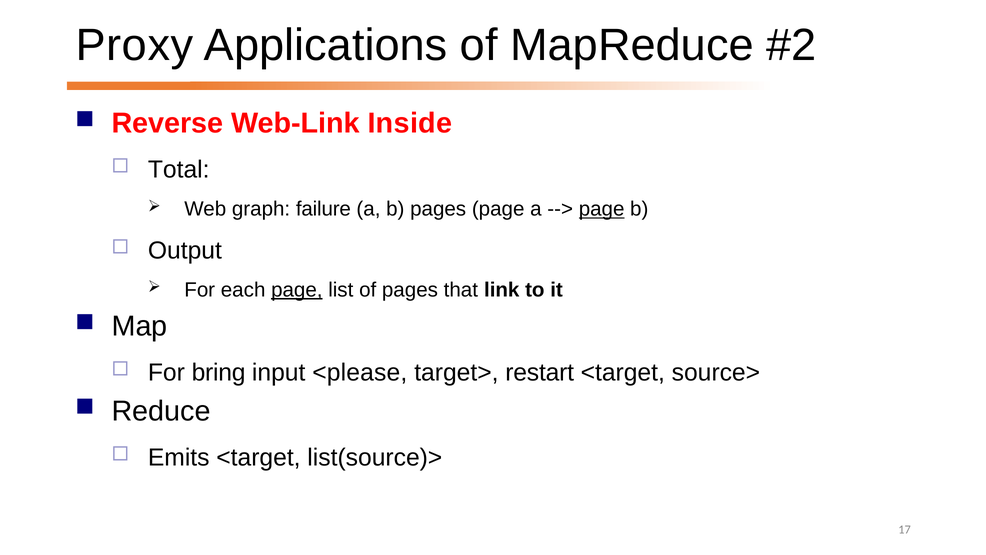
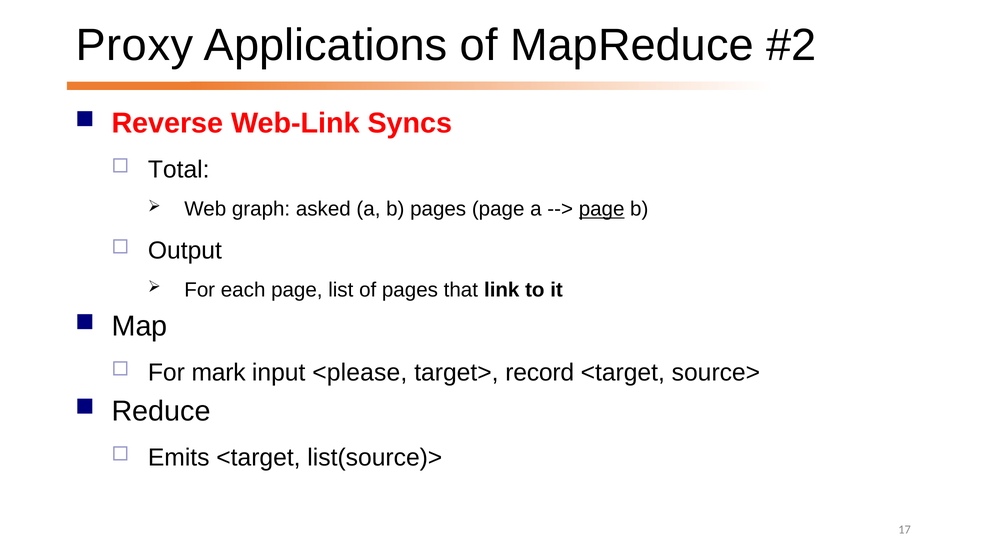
Inside: Inside -> Syncs
failure: failure -> asked
page at (297, 290) underline: present -> none
bring: bring -> mark
restart: restart -> record
